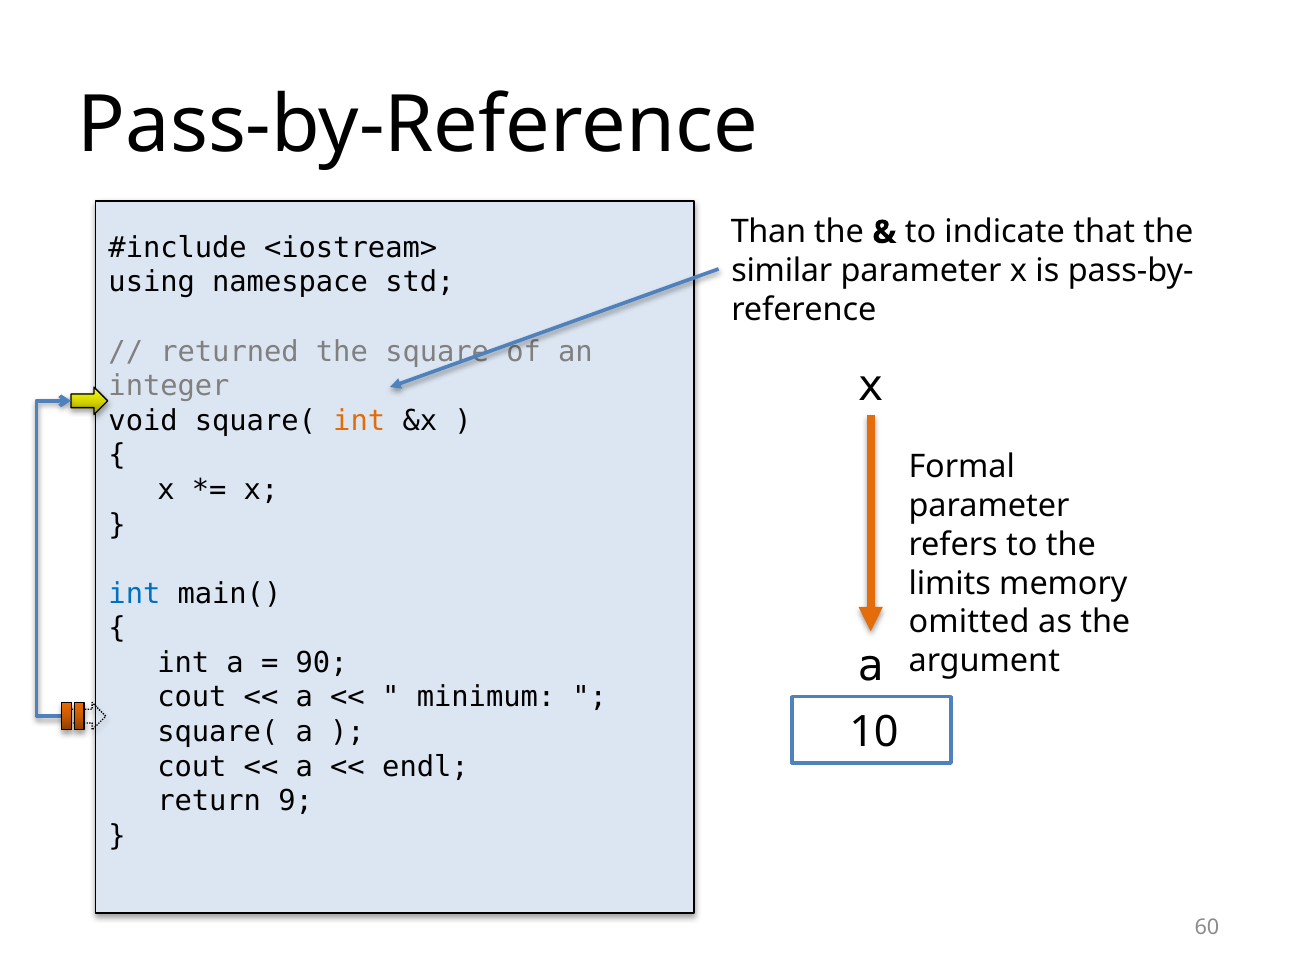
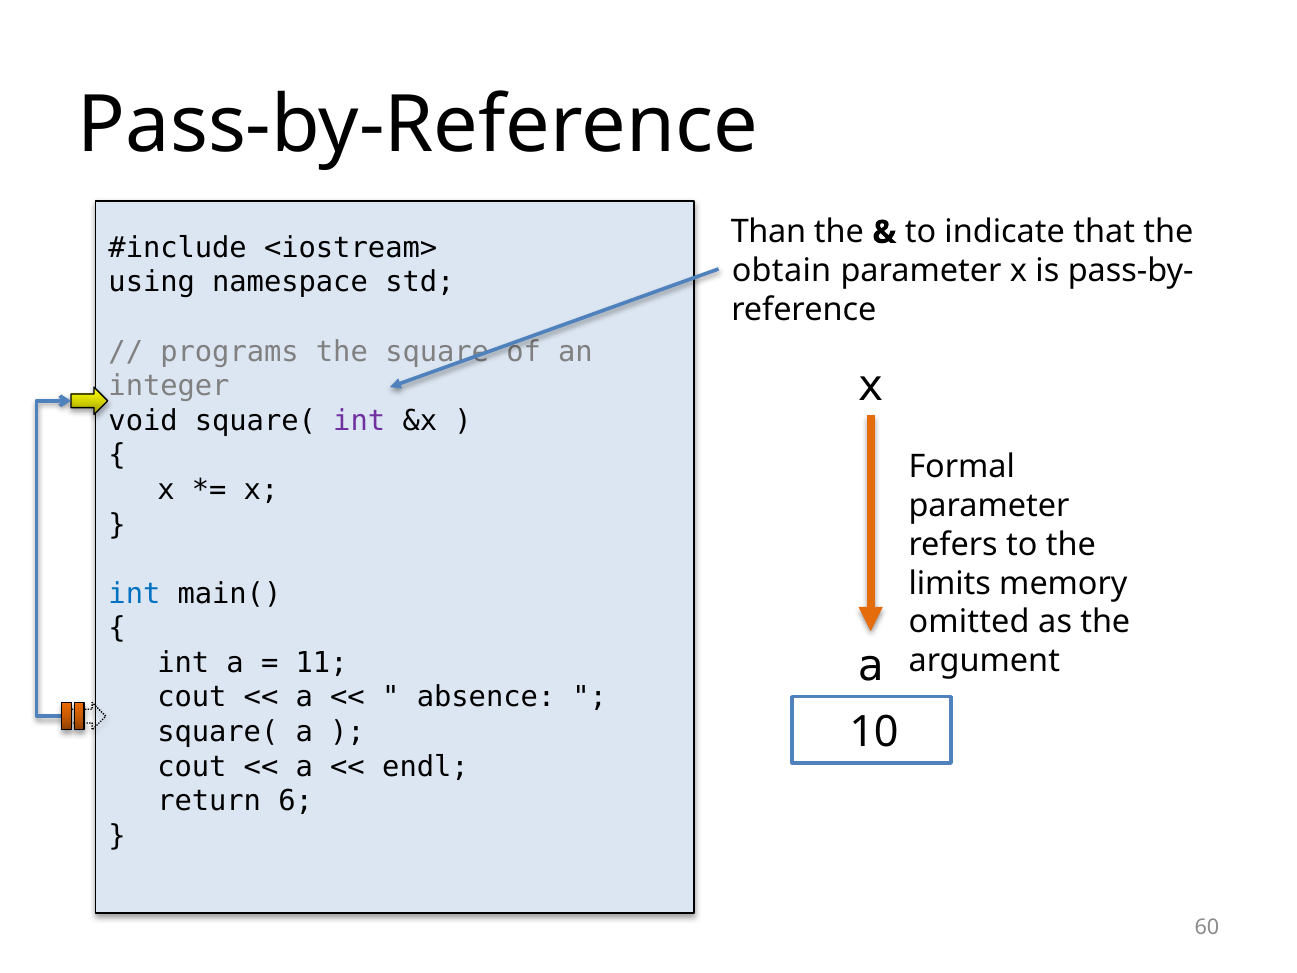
similar: similar -> obtain
returned: returned -> programs
int at (359, 421) colour: orange -> purple
90: 90 -> 11
minimum: minimum -> absence
9: 9 -> 6
